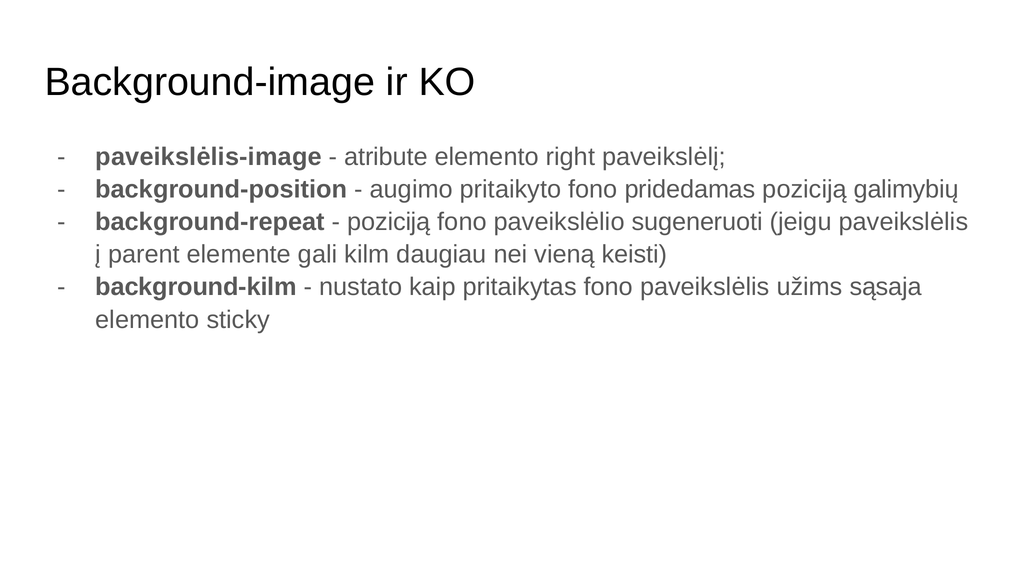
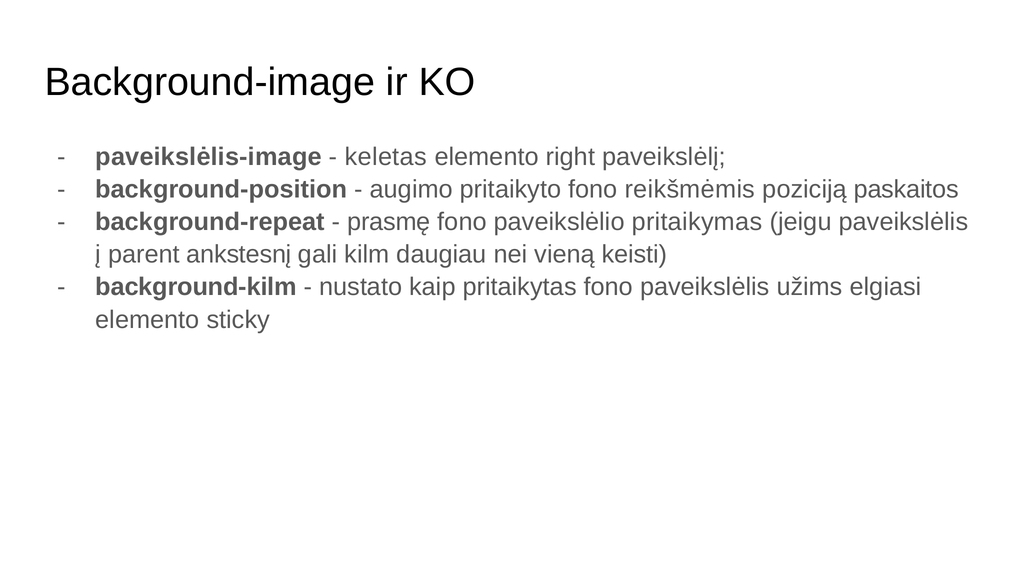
atribute: atribute -> keletas
pridedamas: pridedamas -> reikšmėmis
galimybių: galimybių -> paskaitos
poziciją at (389, 222): poziciją -> prasmę
sugeneruoti: sugeneruoti -> pritaikymas
elemente: elemente -> ankstesnį
sąsaja: sąsaja -> elgiasi
